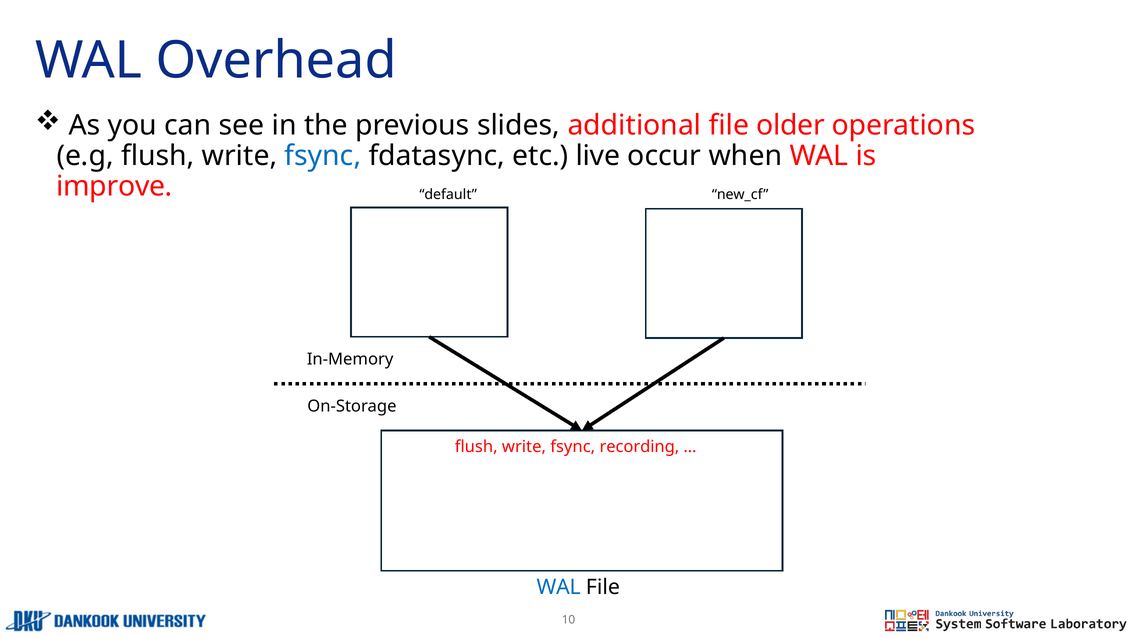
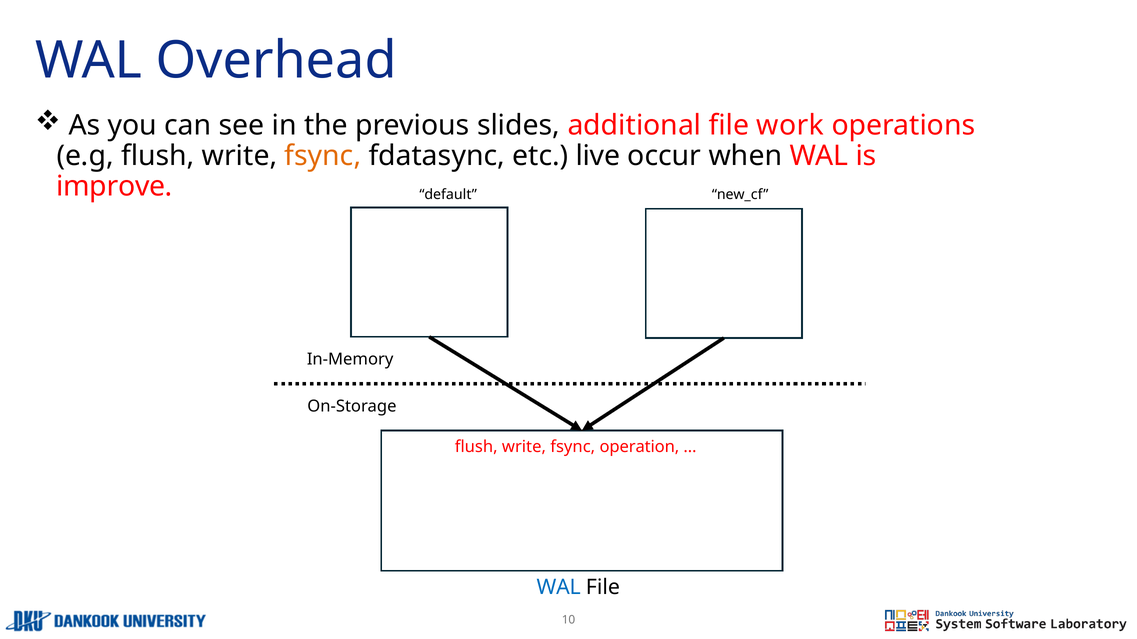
older: older -> work
fsync at (323, 156) colour: blue -> orange
recording: recording -> operation
